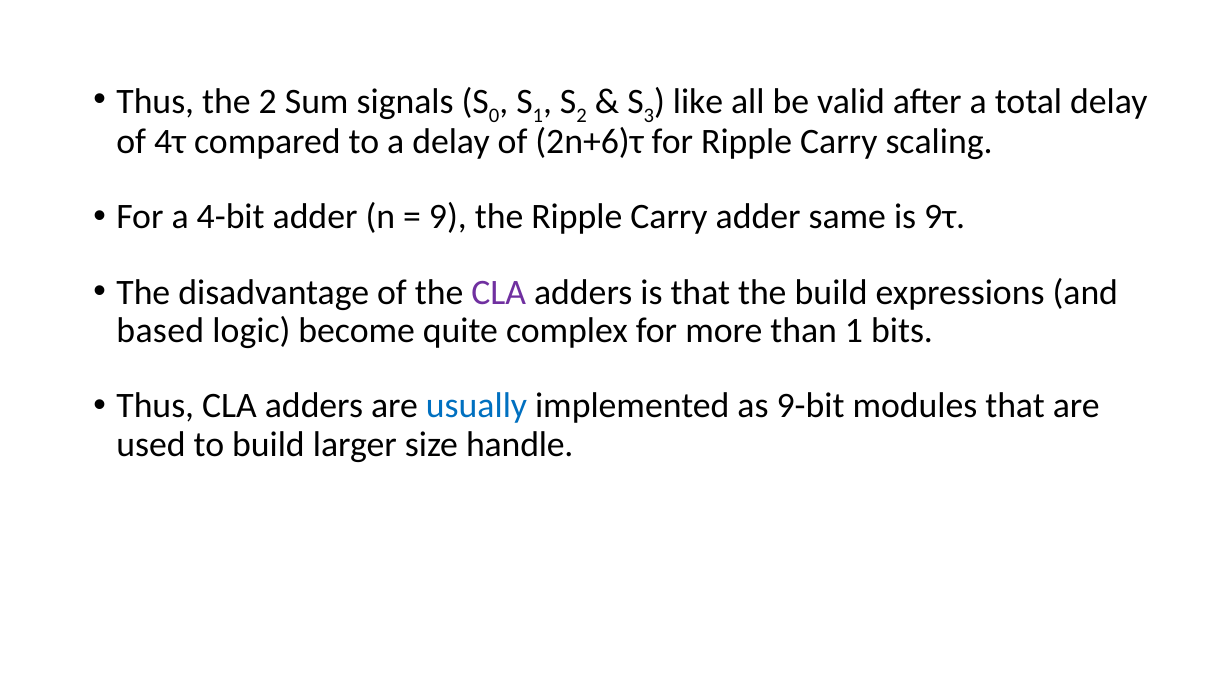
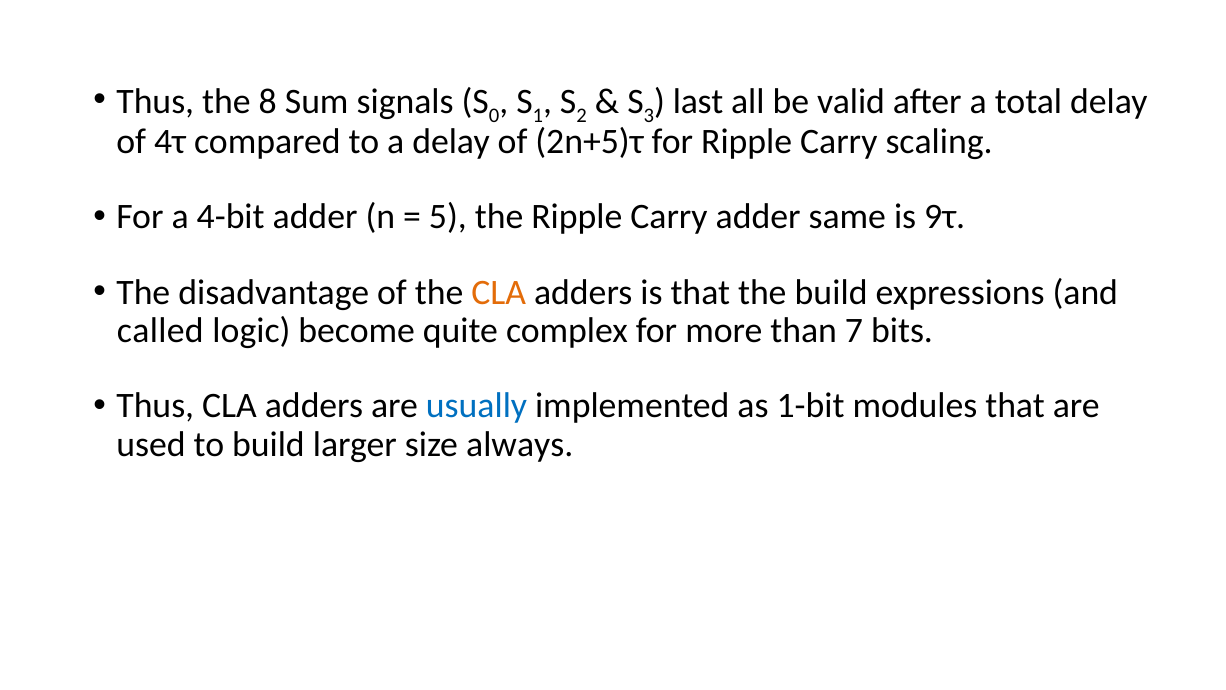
the 2: 2 -> 8
like: like -> last
2n+6)τ: 2n+6)τ -> 2n+5)τ
9: 9 -> 5
CLA at (499, 292) colour: purple -> orange
based: based -> called
than 1: 1 -> 7
9-bit: 9-bit -> 1-bit
handle: handle -> always
